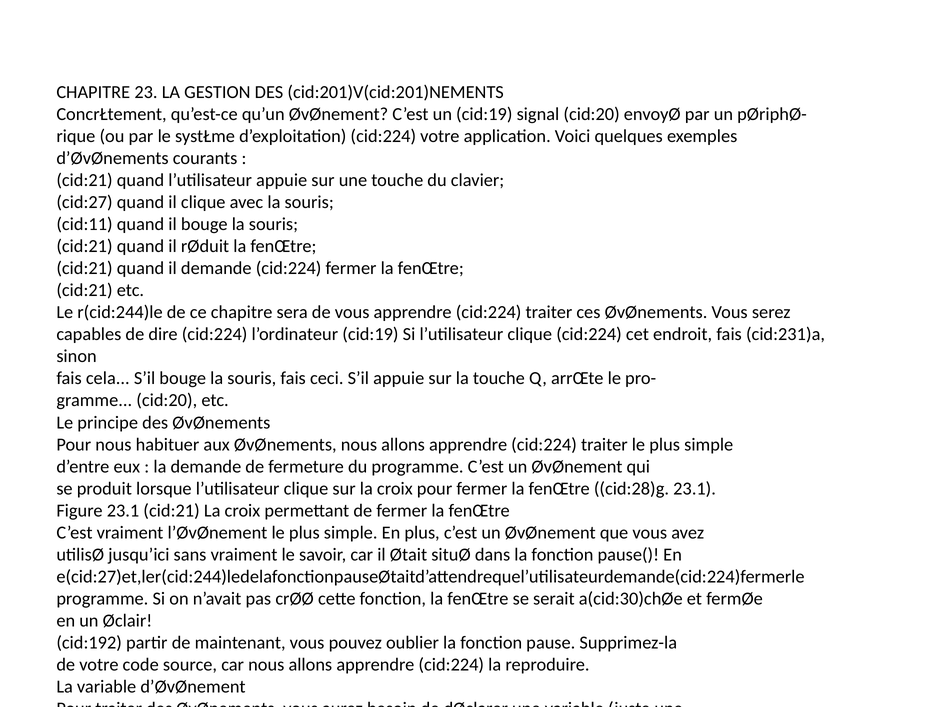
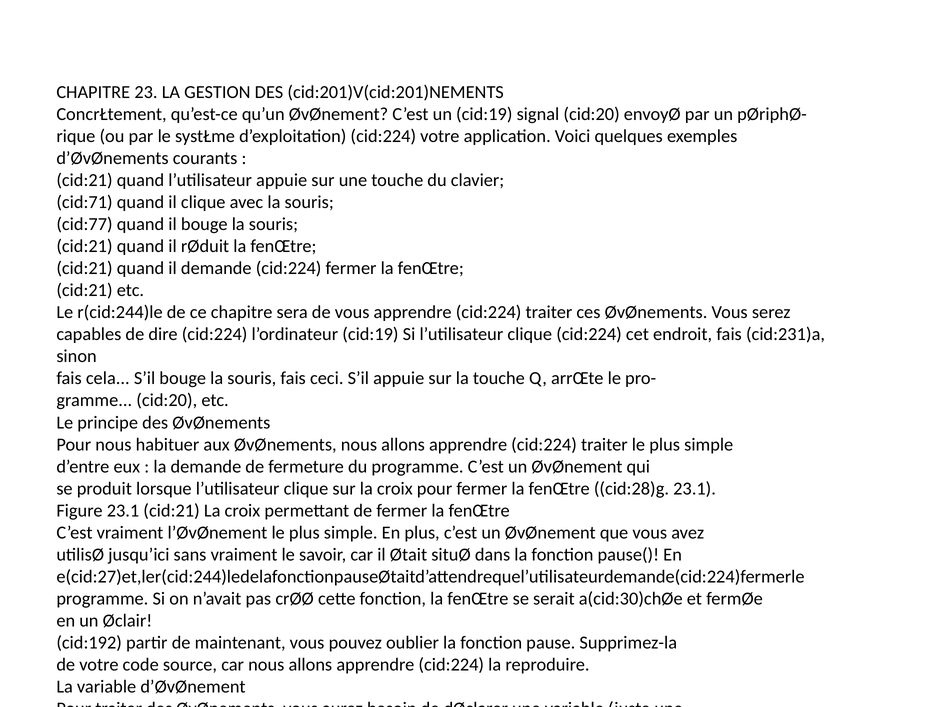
cid:27: cid:27 -> cid:71
cid:11: cid:11 -> cid:77
